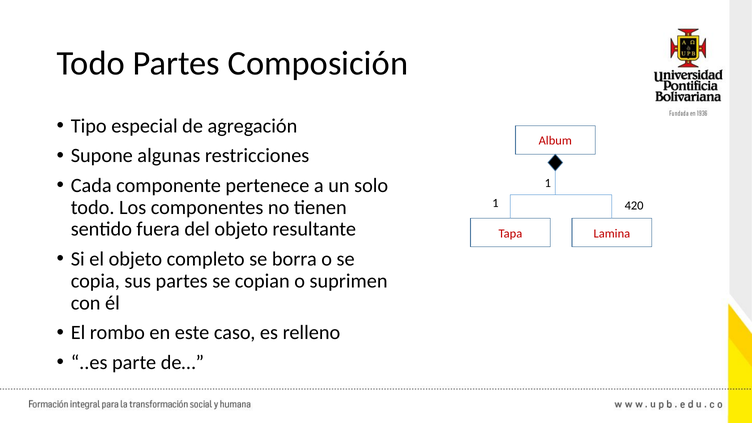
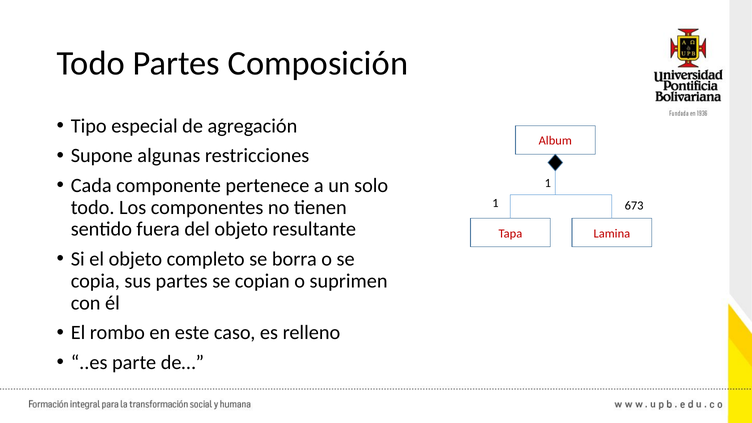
420: 420 -> 673
